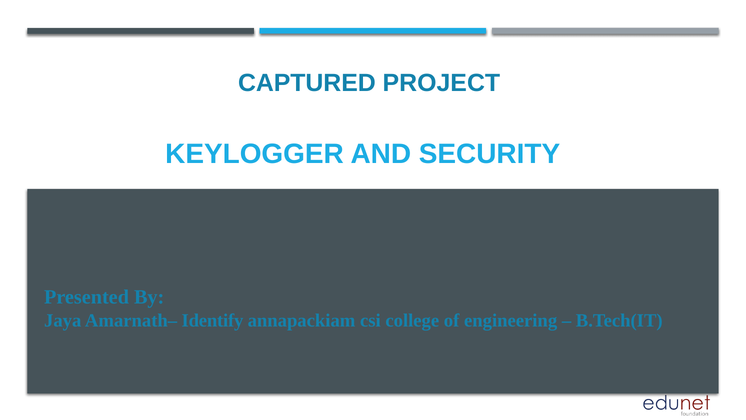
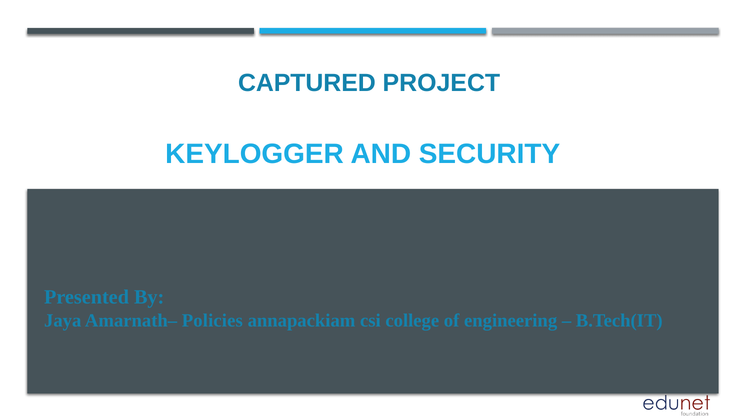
Identify: Identify -> Policies
